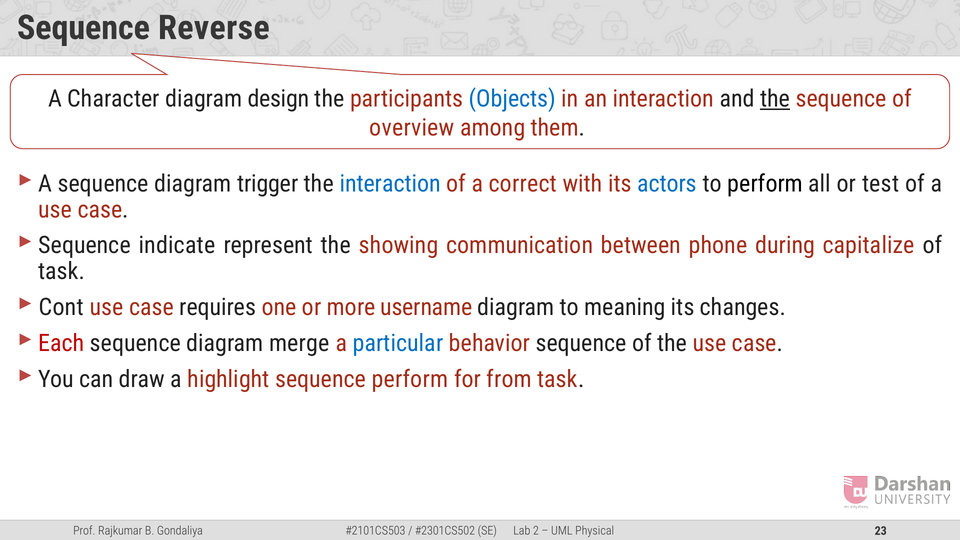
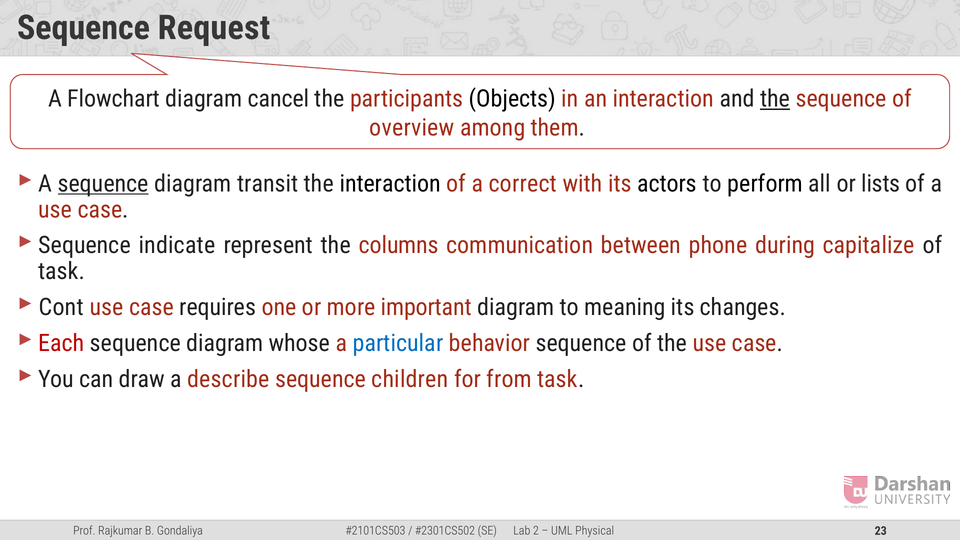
Reverse: Reverse -> Request
Character: Character -> Flowchart
design: design -> cancel
Objects colour: blue -> black
sequence at (103, 184) underline: none -> present
trigger: trigger -> transit
interaction at (390, 184) colour: blue -> black
actors colour: blue -> black
test: test -> lists
showing: showing -> columns
username: username -> important
merge: merge -> whose
highlight: highlight -> describe
sequence perform: perform -> children
